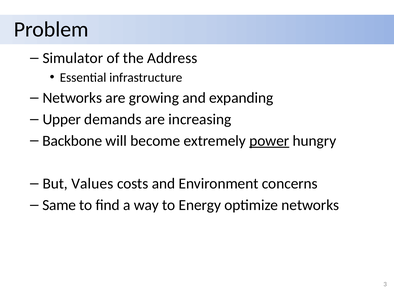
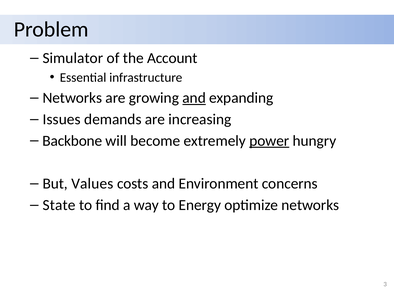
Address: Address -> Account
and at (194, 98) underline: none -> present
Upper: Upper -> Issues
Same: Same -> State
